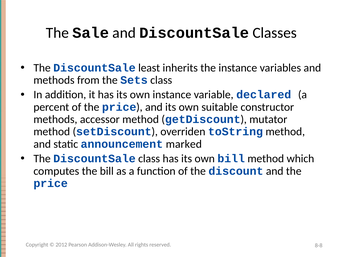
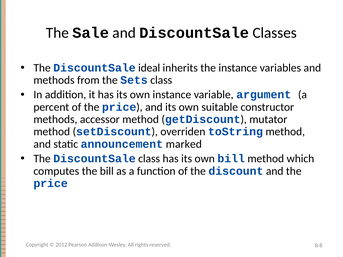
least: least -> ideal
declared: declared -> argument
